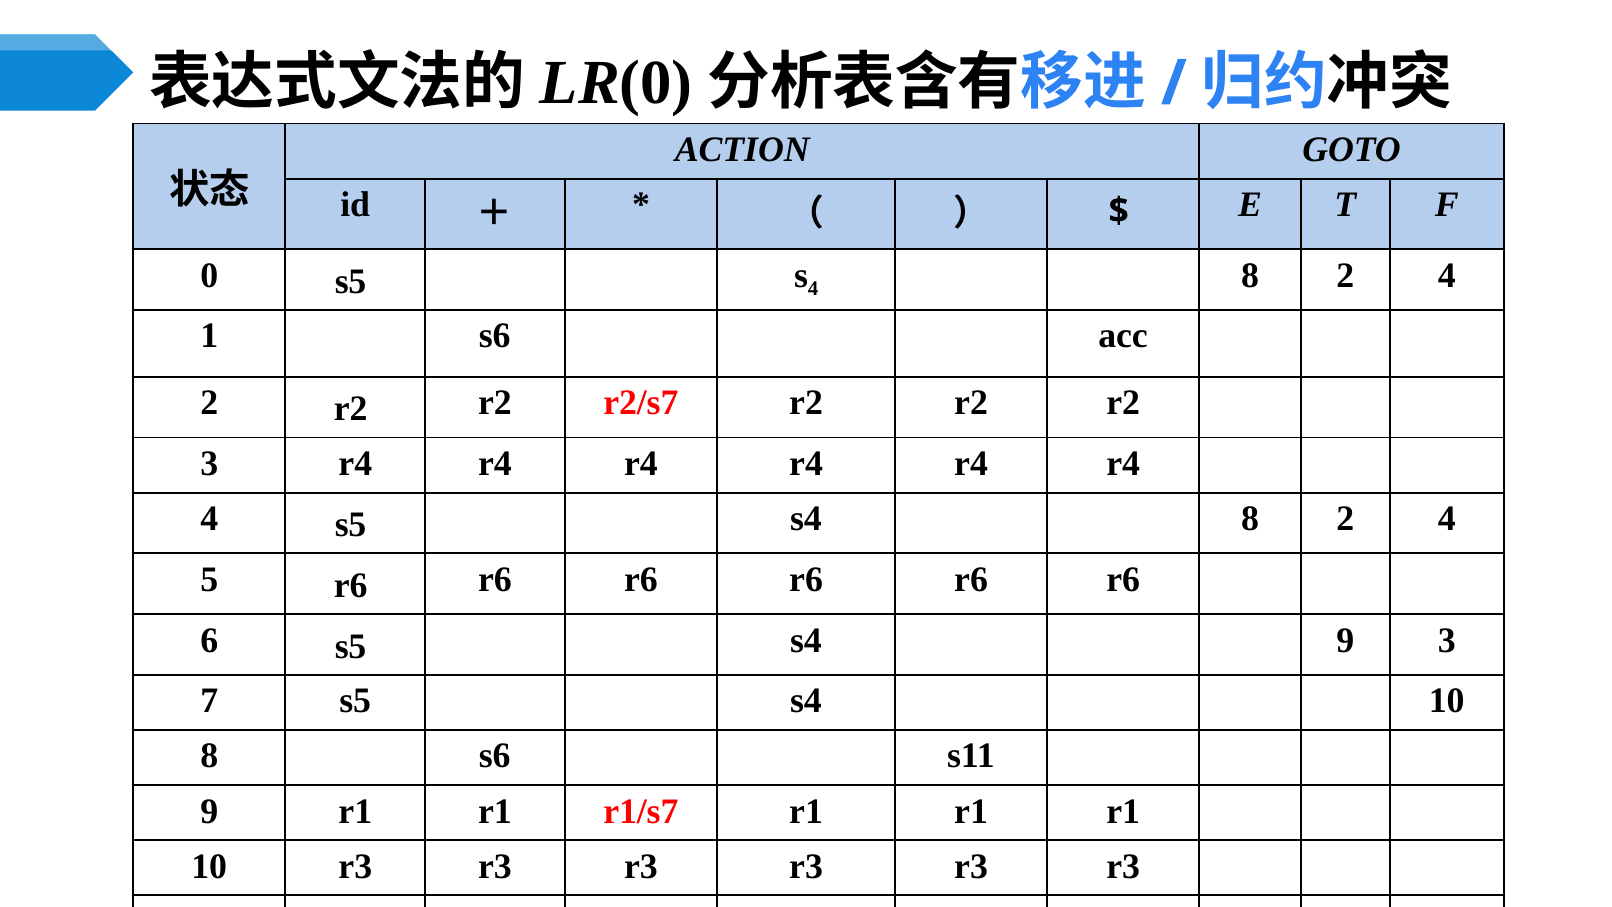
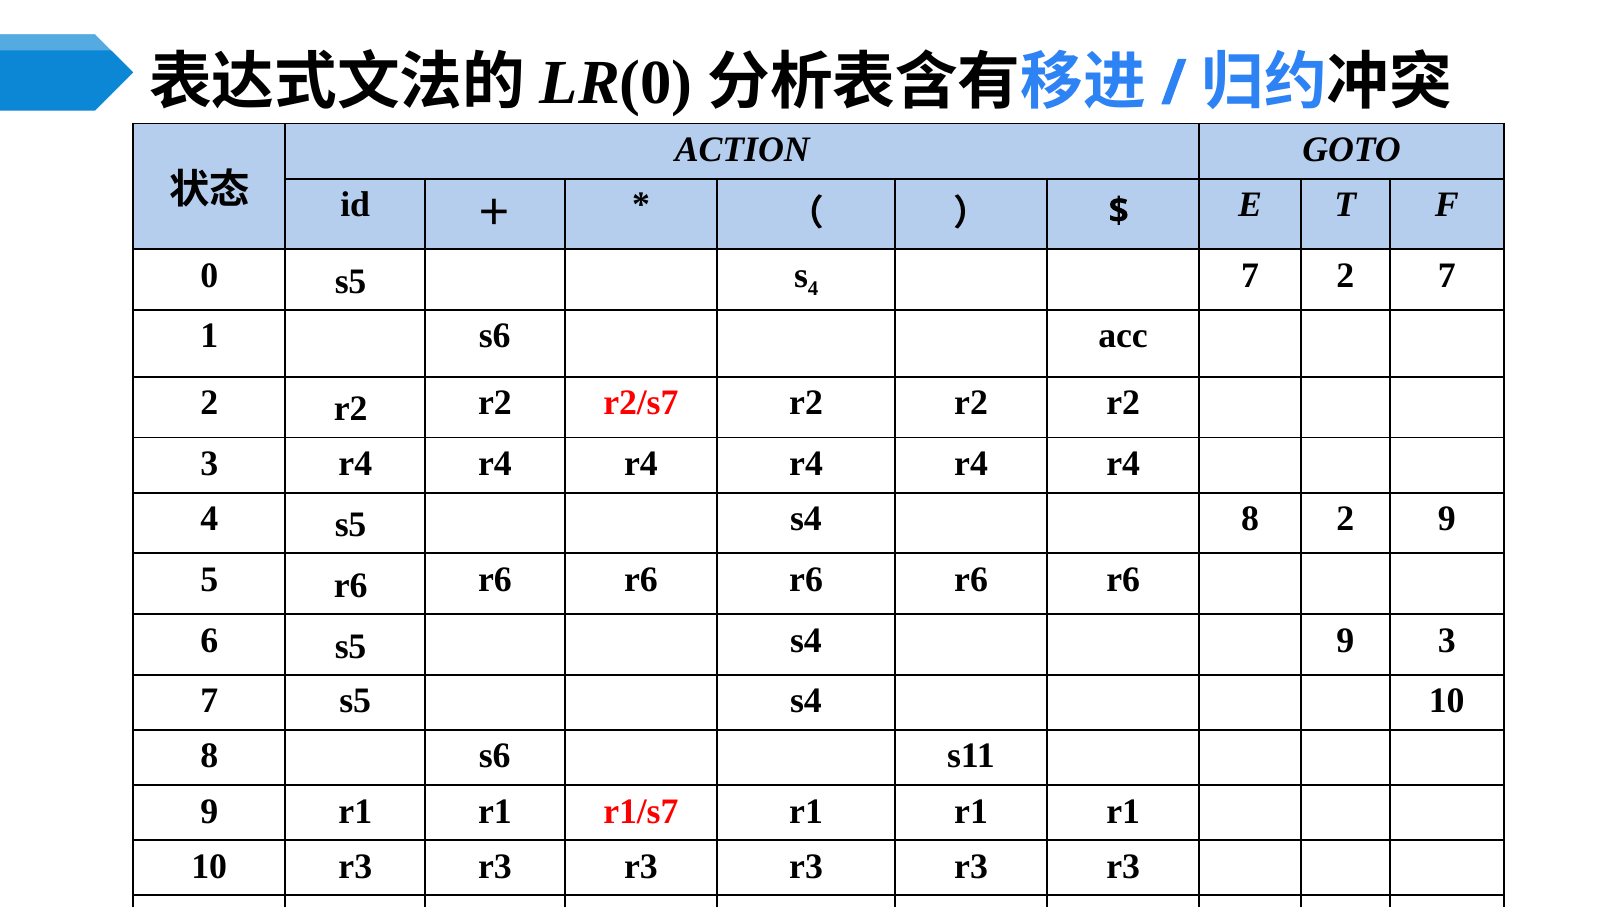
4 8: 8 -> 7
4 at (1447, 275): 4 -> 7
s4 8 2 4: 4 -> 9
